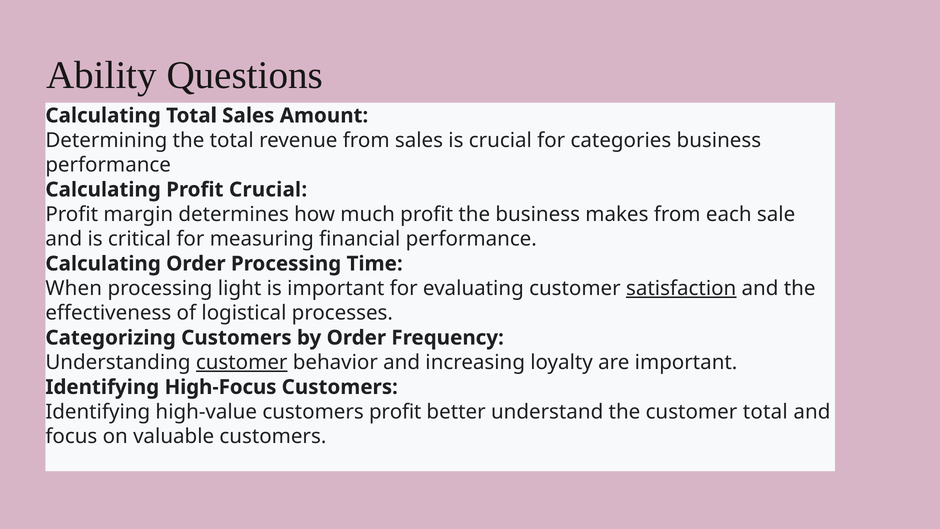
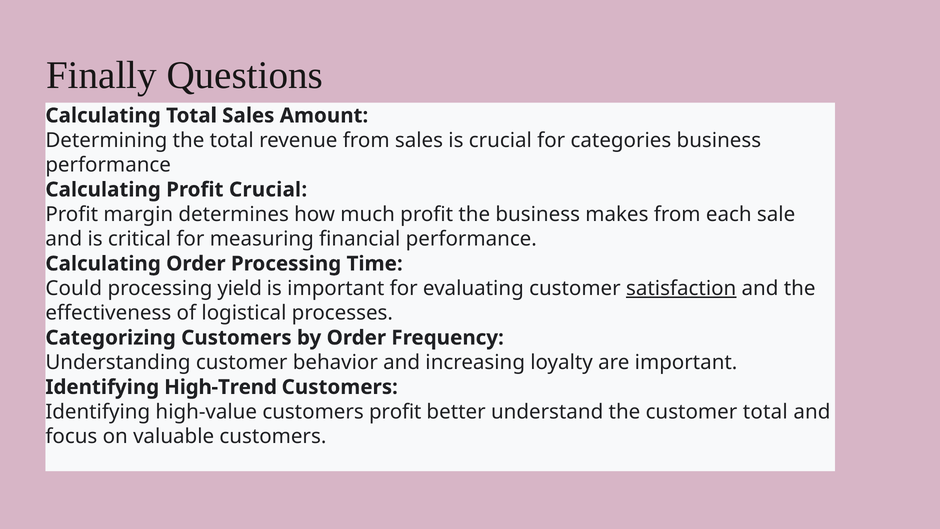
Ability: Ability -> Finally
When: When -> Could
light: light -> yield
customer at (242, 362) underline: present -> none
High-Focus: High-Focus -> High-Trend
